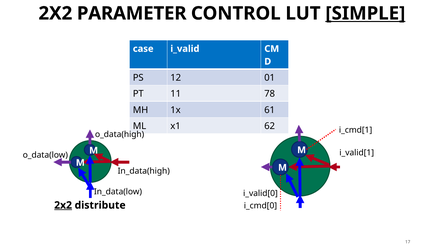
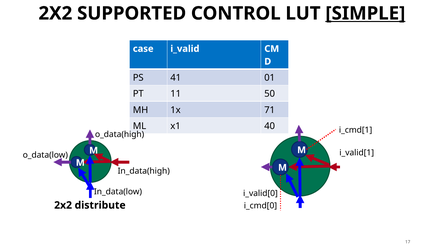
PARAMETER: PARAMETER -> SUPPORTED
12: 12 -> 41
78: 78 -> 50
61: 61 -> 71
62: 62 -> 40
2x2 at (63, 205) underline: present -> none
